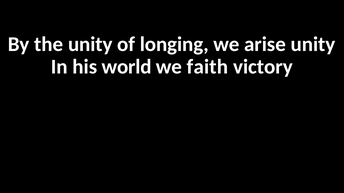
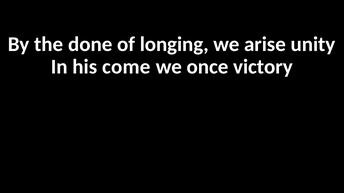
the unity: unity -> done
world: world -> come
faith: faith -> once
